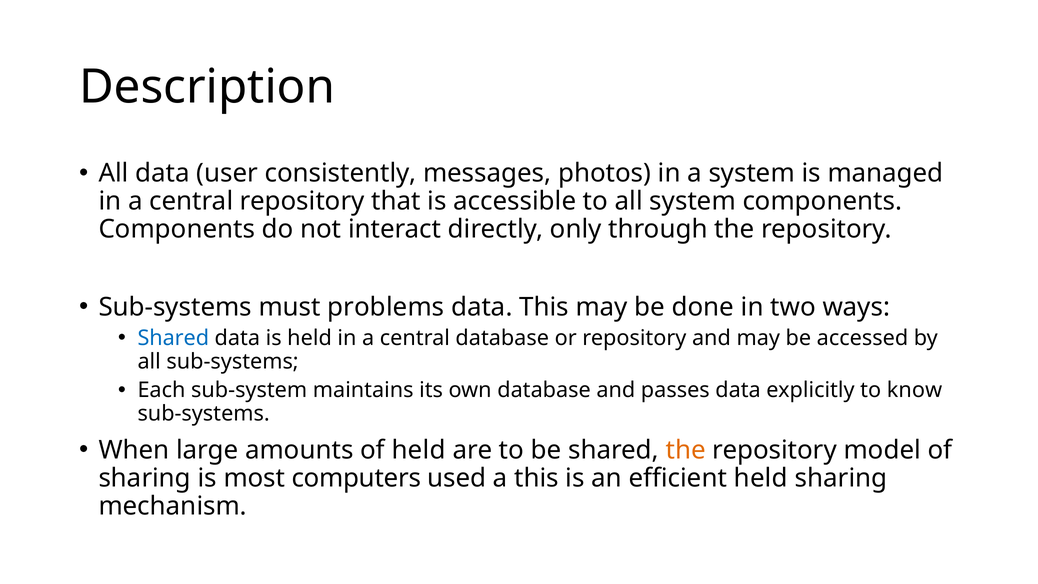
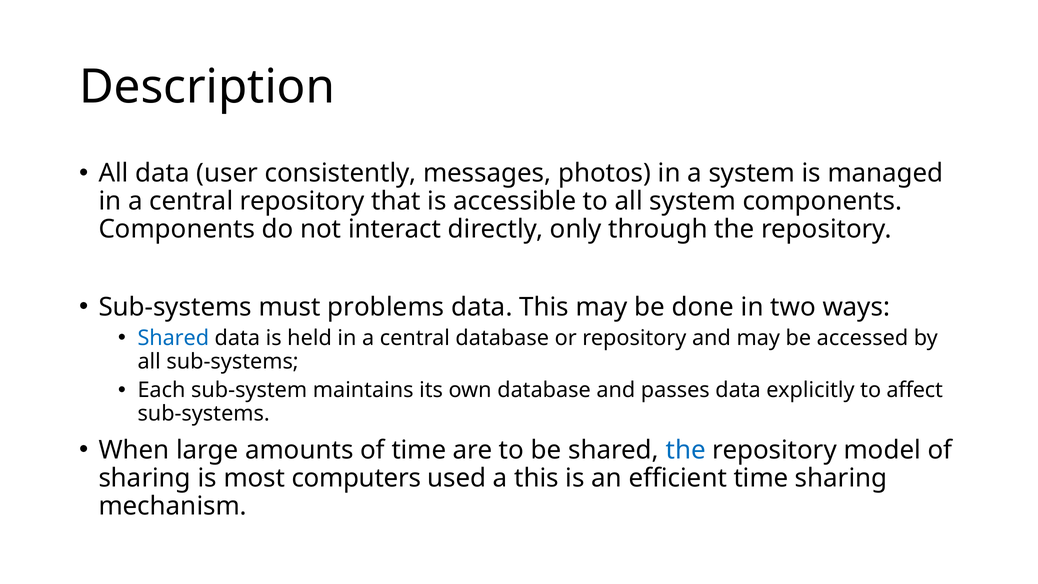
know: know -> affect
of held: held -> time
the at (686, 450) colour: orange -> blue
efficient held: held -> time
